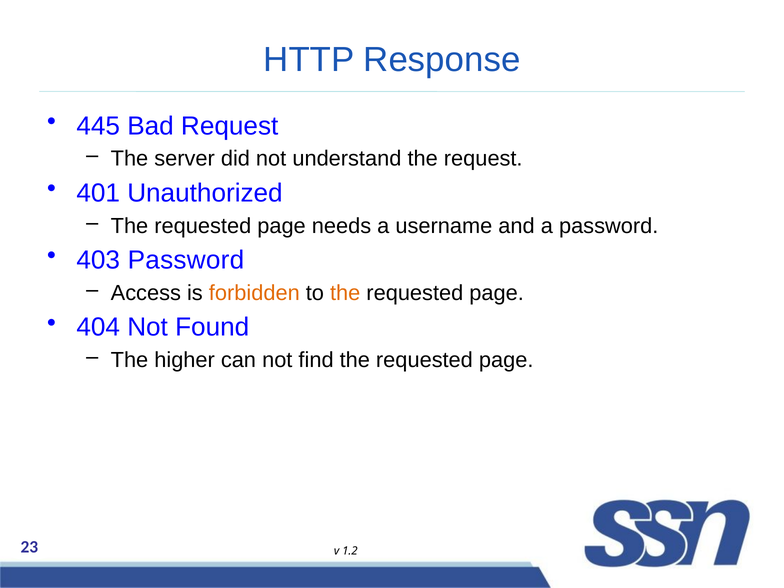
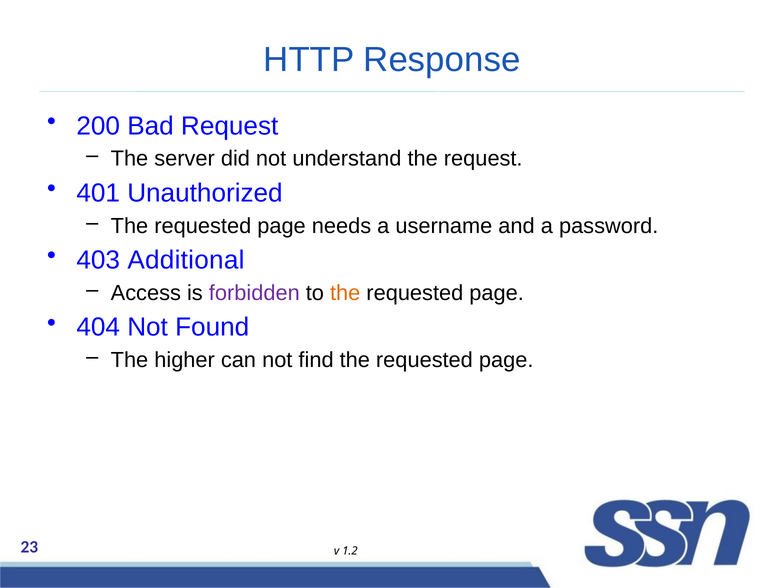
445: 445 -> 200
403 Password: Password -> Additional
forbidden colour: orange -> purple
